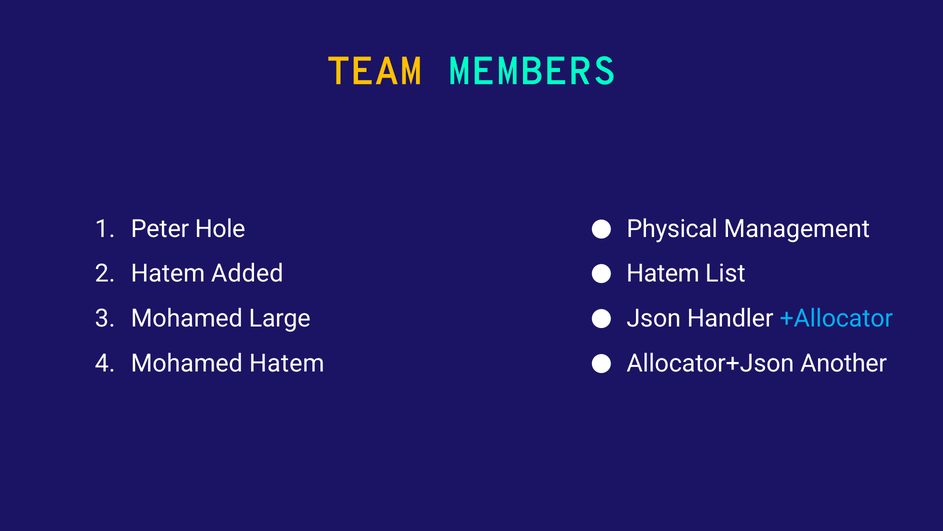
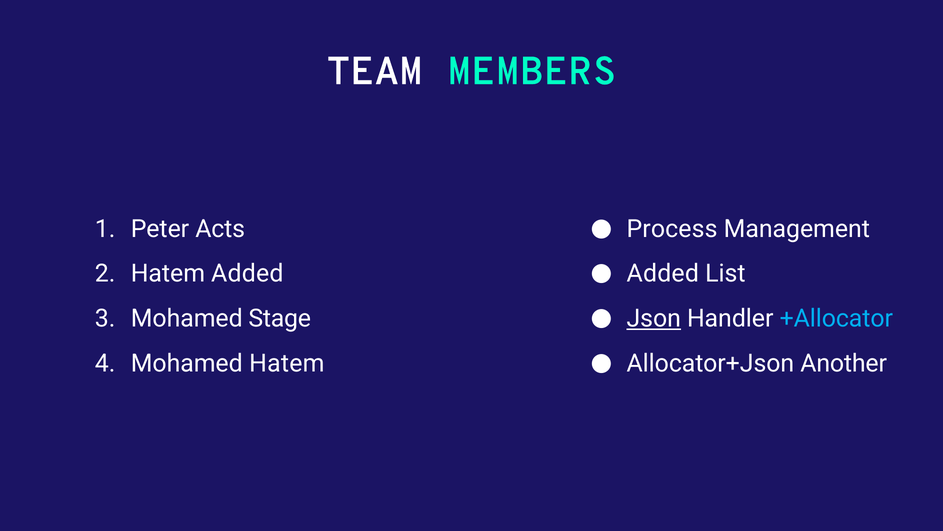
TEAM colour: yellow -> white
Physical: Physical -> Process
Hole: Hole -> Acts
Hatem at (663, 273): Hatem -> Added
Json underline: none -> present
Large: Large -> Stage
